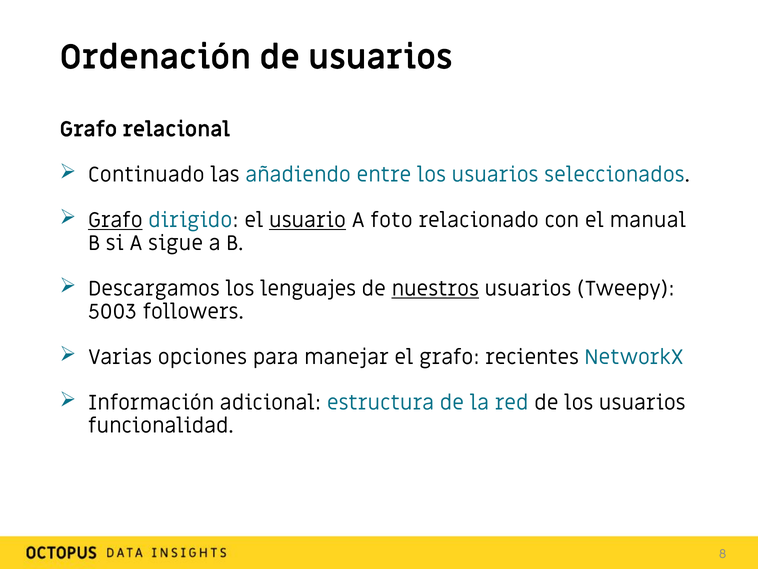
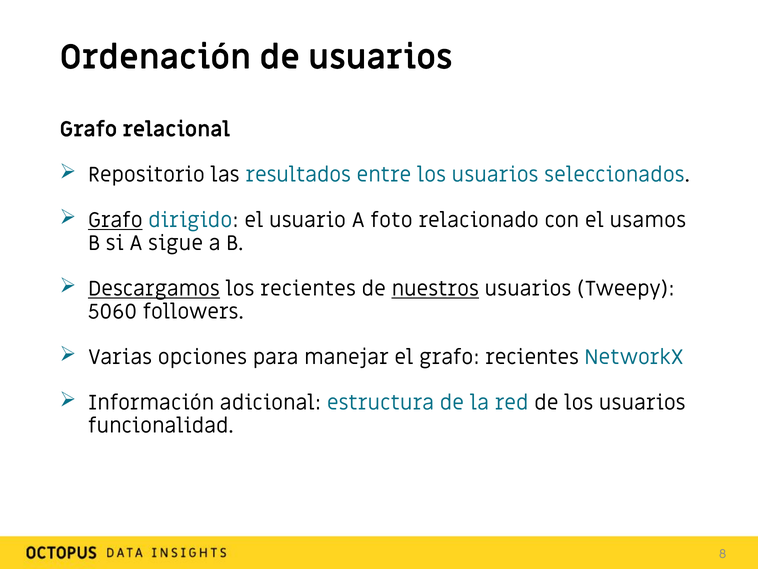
Continuado: Continuado -> Repositorio
añadiendo: añadiendo -> resultados
usuario underline: present -> none
manual: manual -> usamos
Descargamos underline: none -> present
los lenguajes: lenguajes -> recientes
5003: 5003 -> 5060
